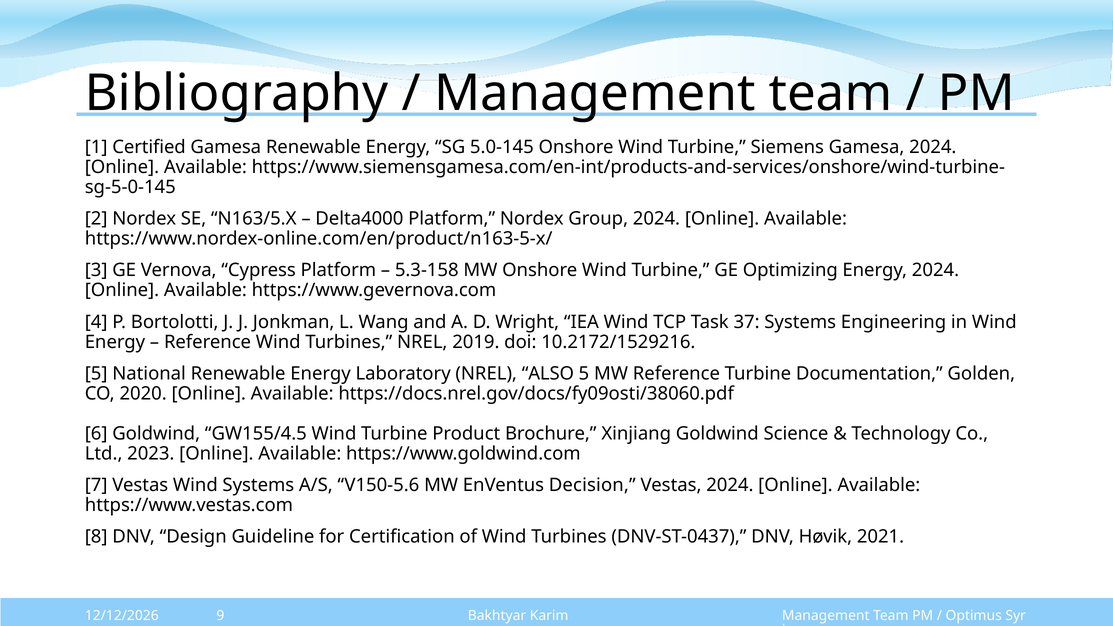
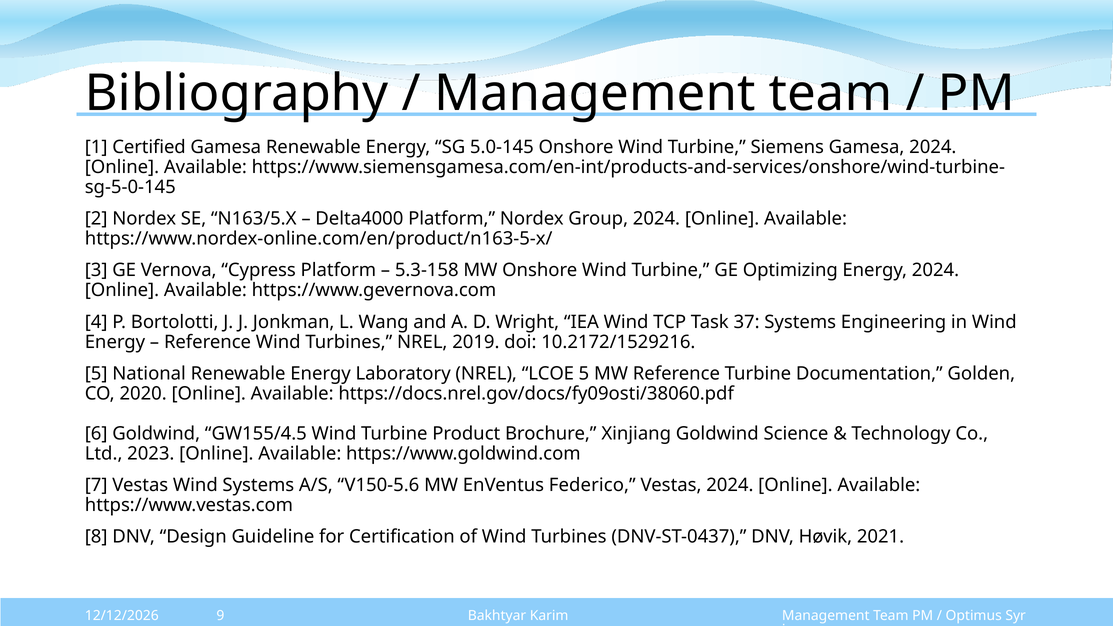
ALSO: ALSO -> LCOE
Decision: Decision -> Federico
